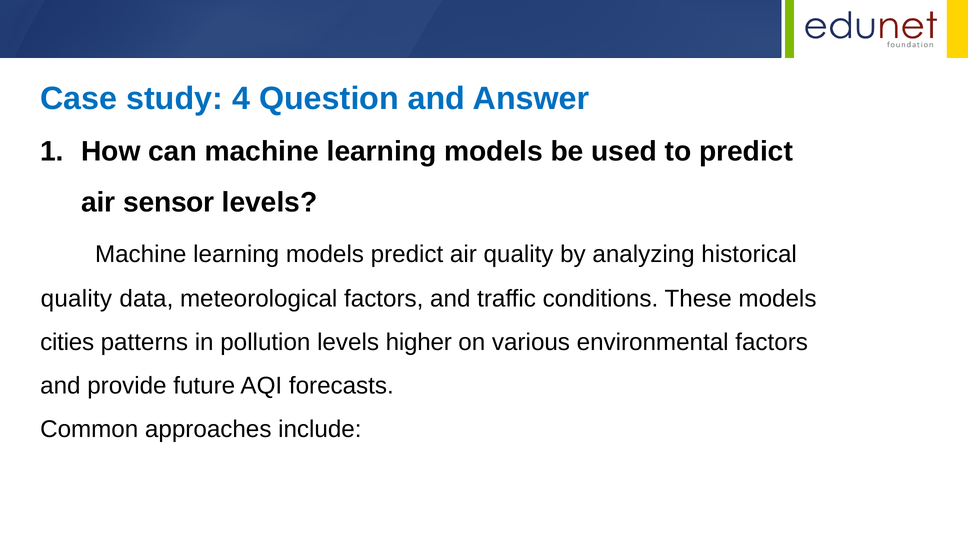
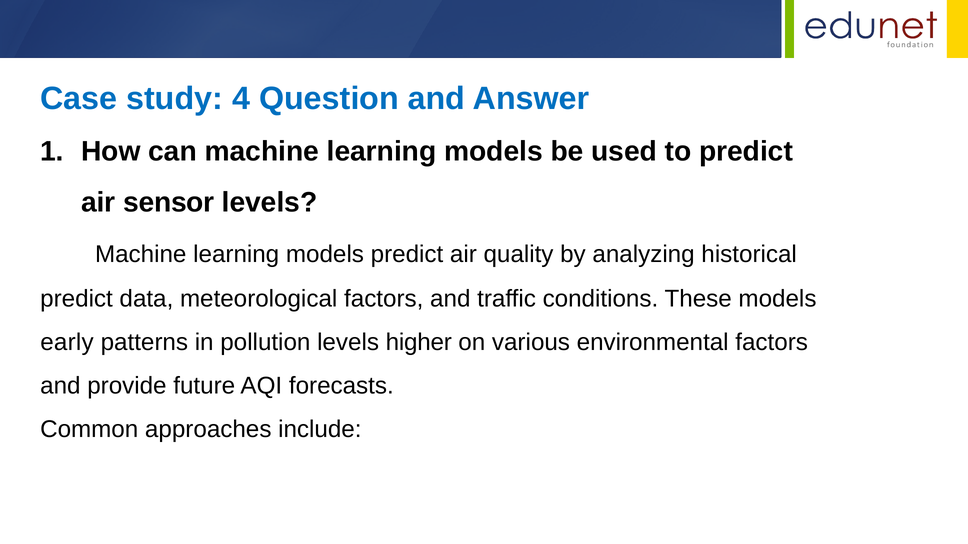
quality at (76, 299): quality -> predict
cities: cities -> early
